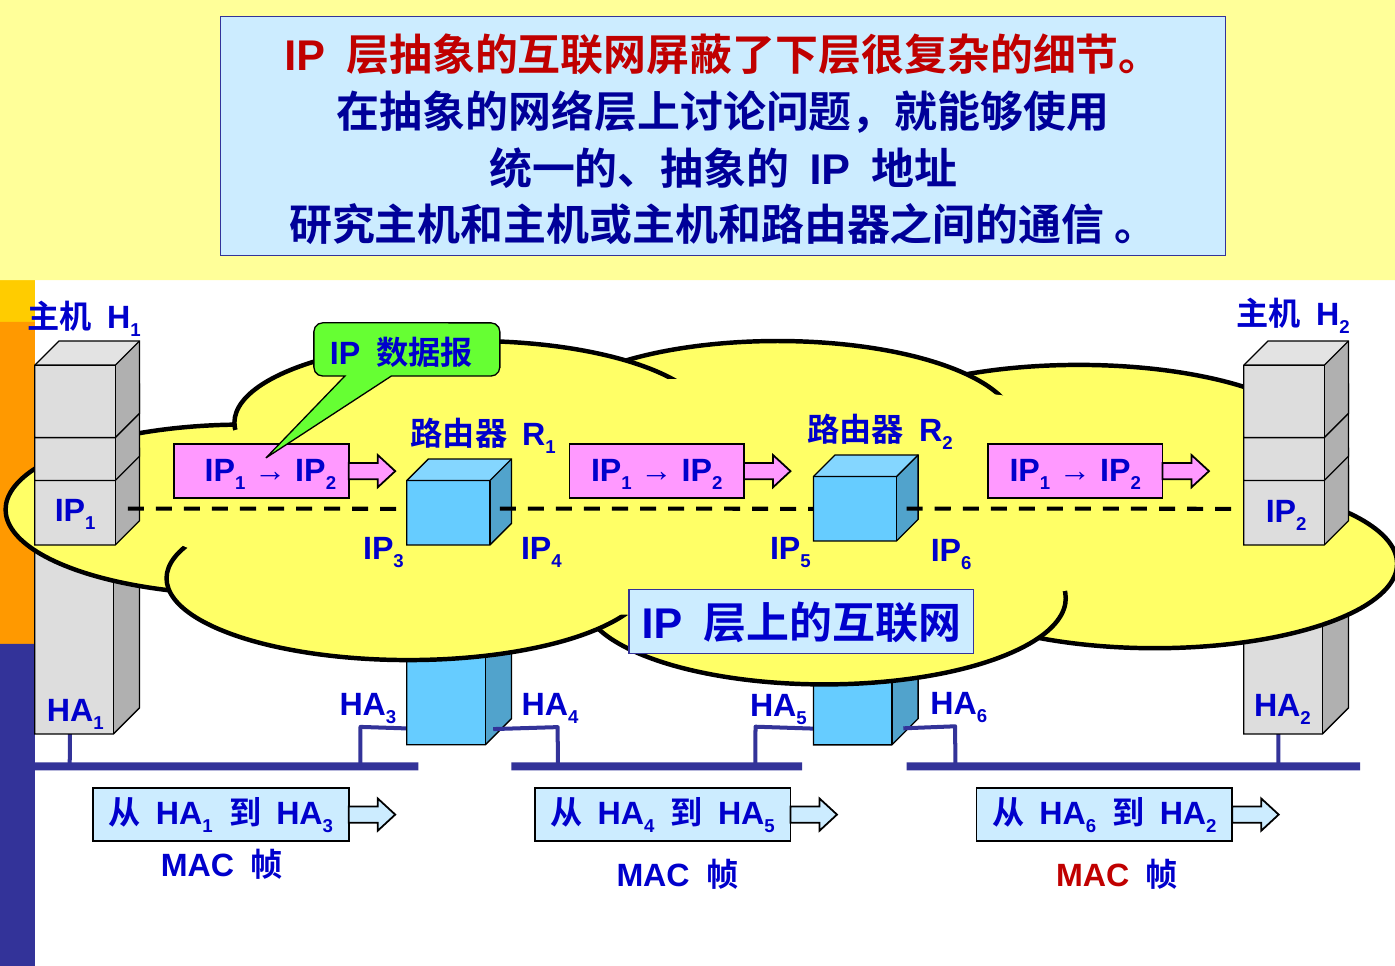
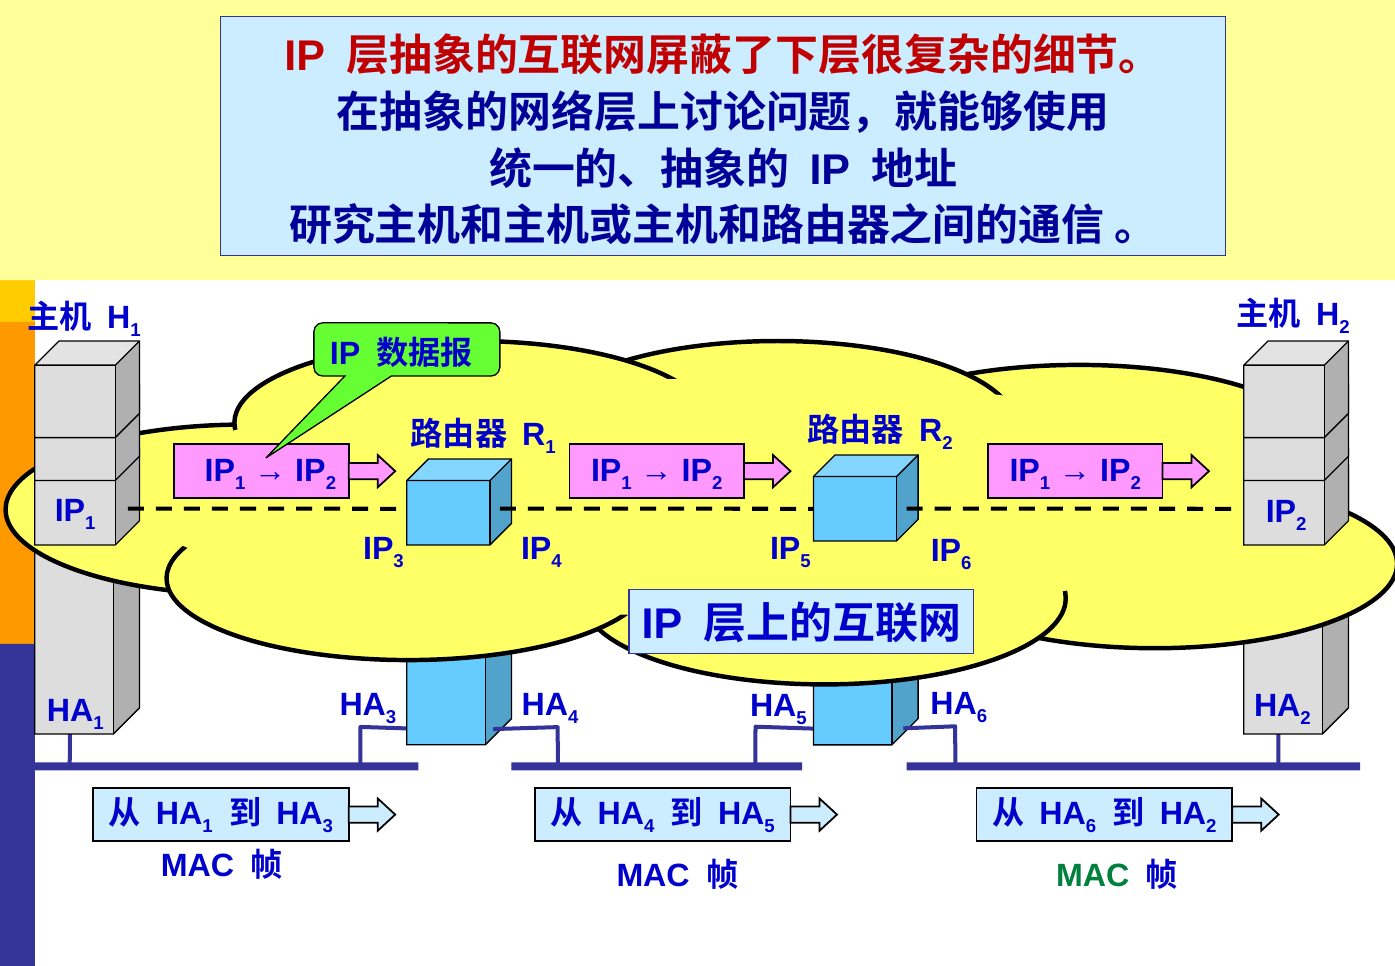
MAC at (1093, 875) colour: red -> green
